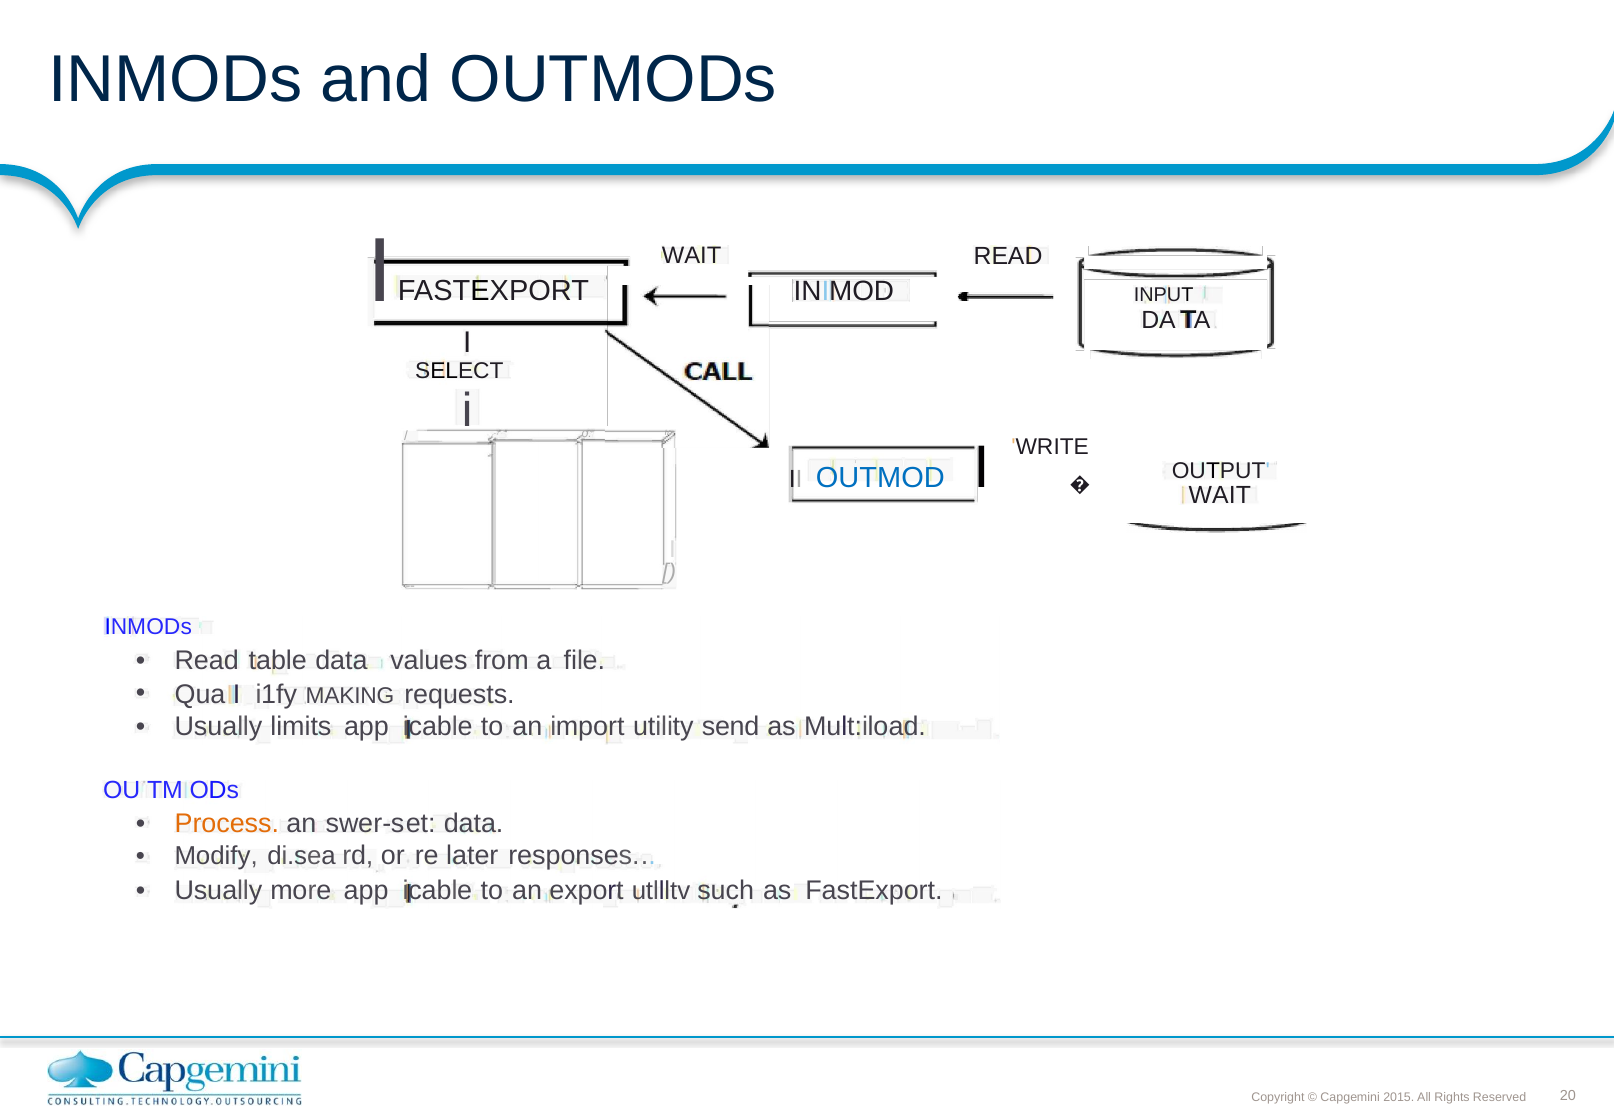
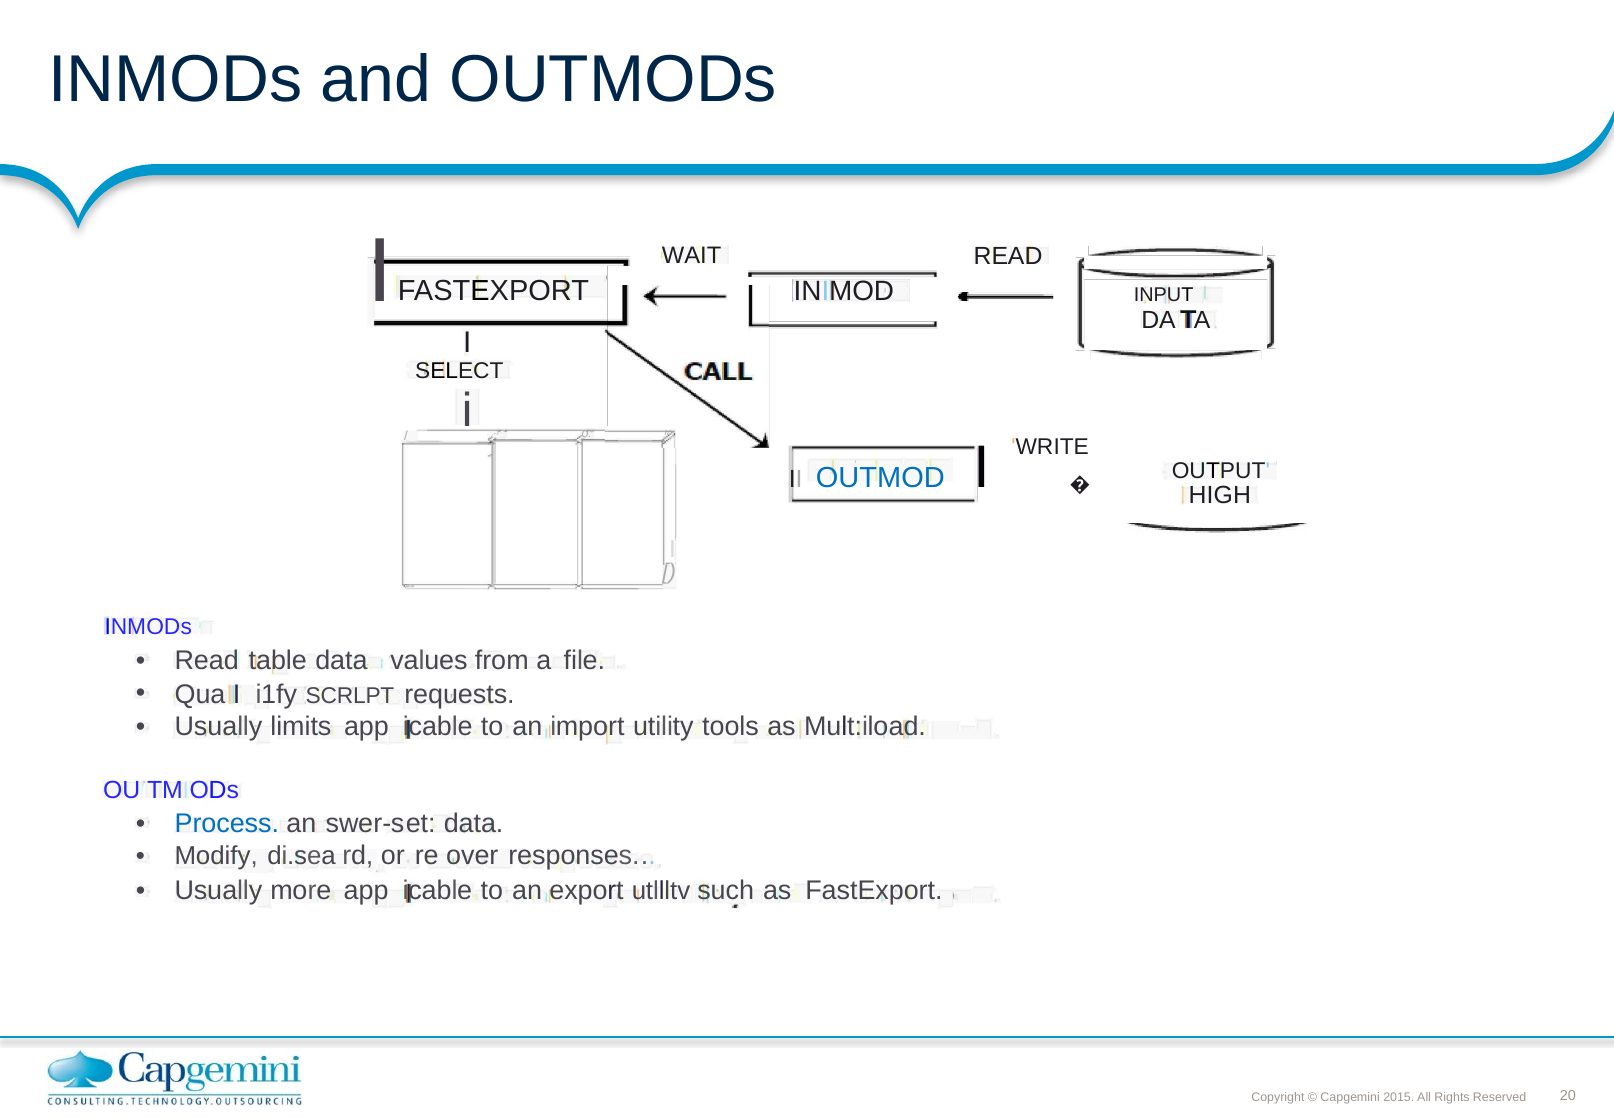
WAIT at (1220, 495): WAIT -> HIGH
MAKING: MAKING -> SCRLPT
send: send -> tools
Process colour: orange -> blue
later: later -> over
